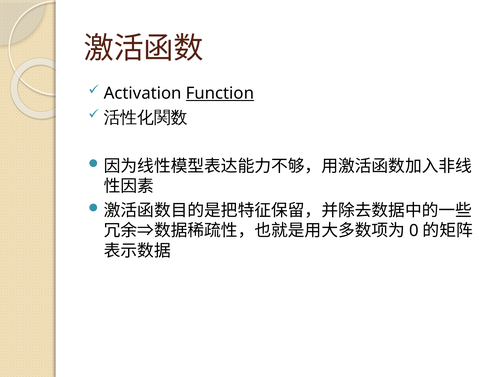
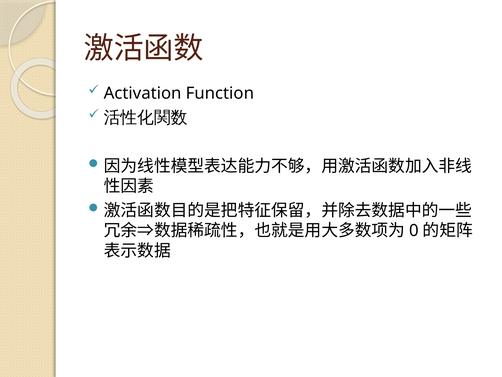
Function underline: present -> none
